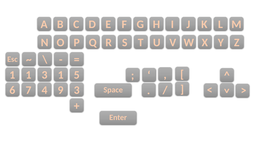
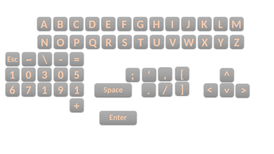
1 1: 1 -> 0
3 1: 1 -> 0
7 4: 4 -> 1
9 3: 3 -> 1
